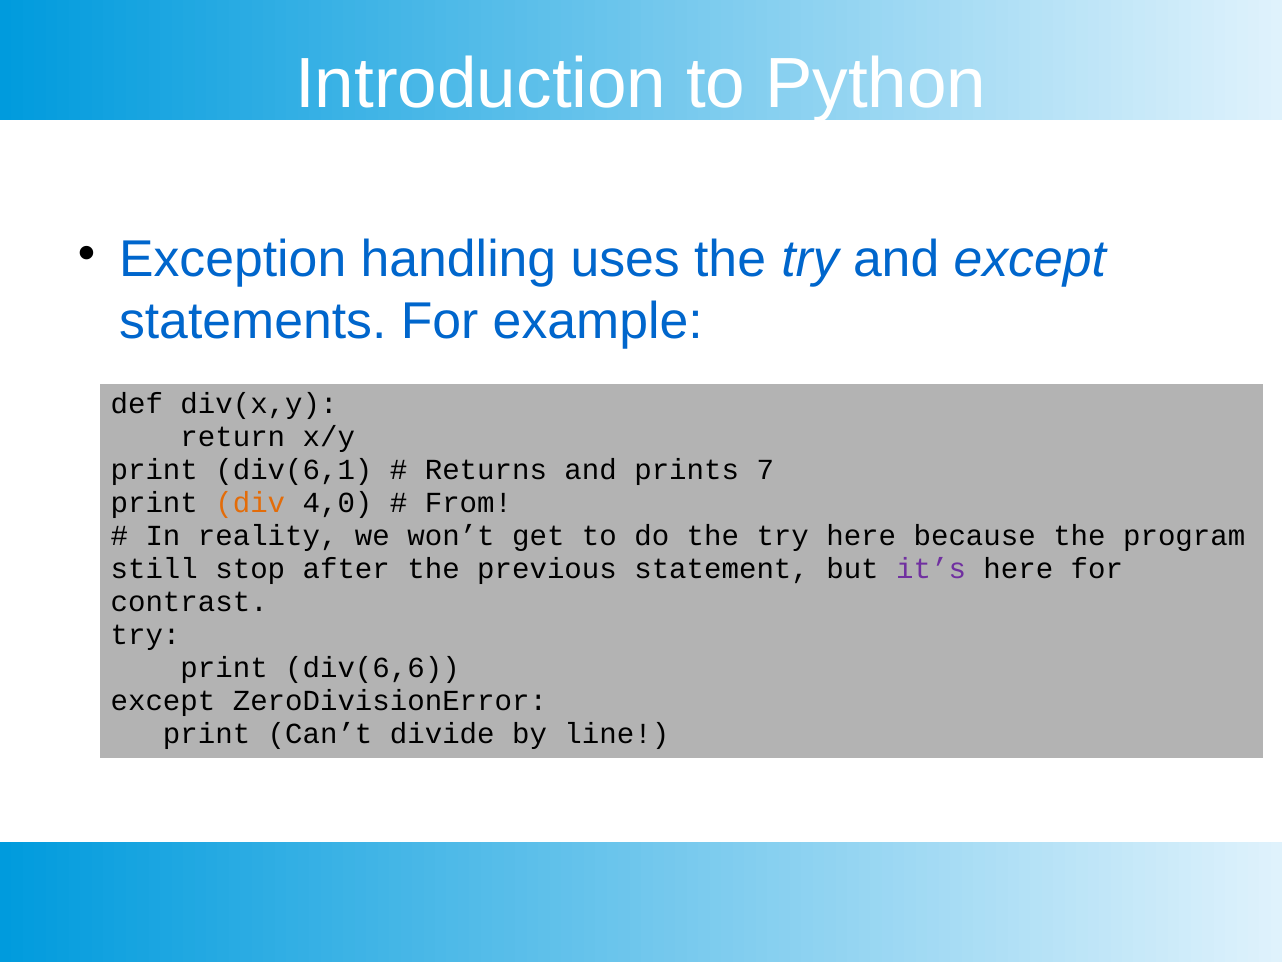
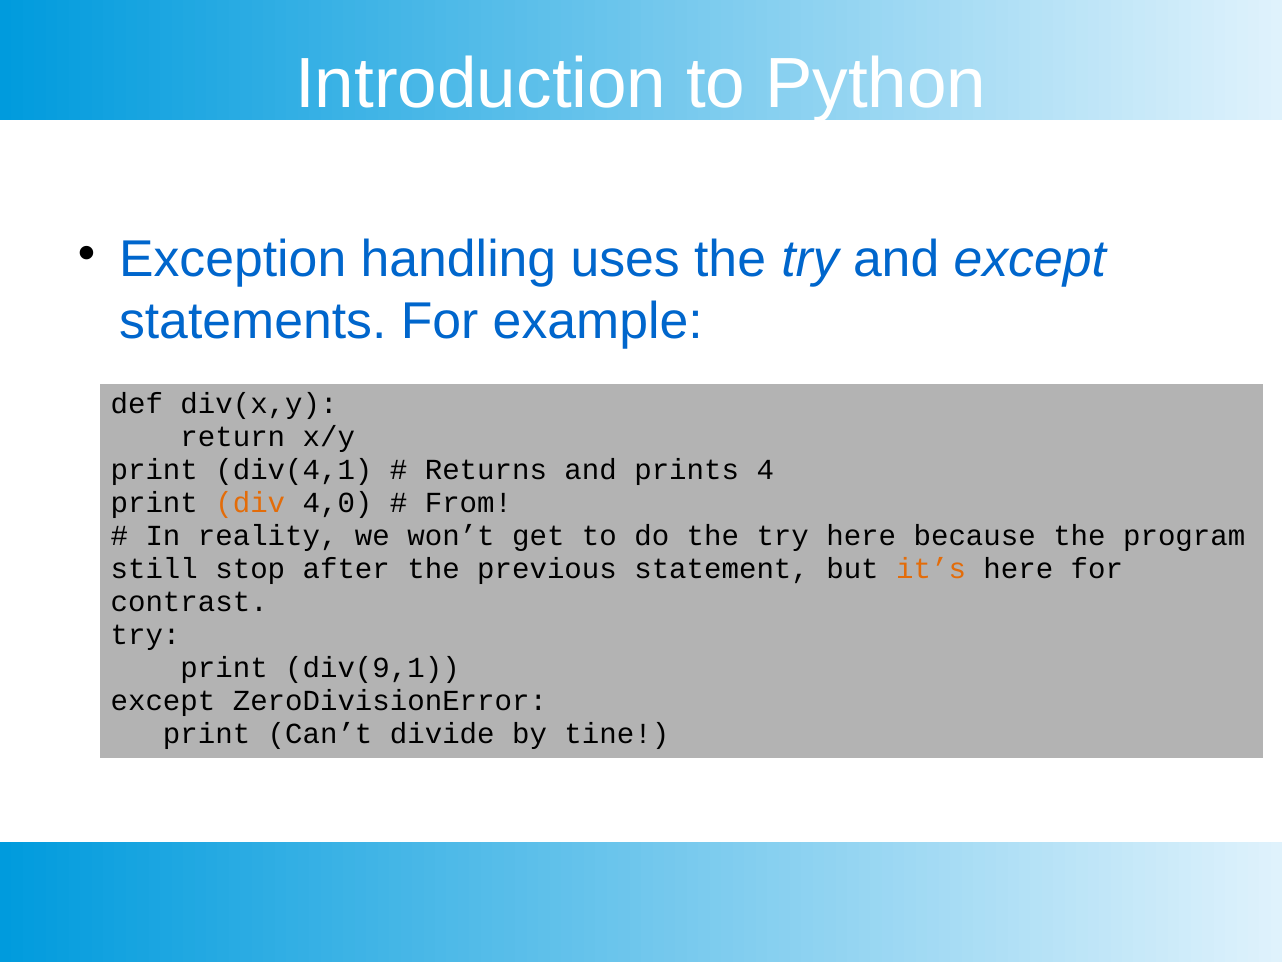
div(6,1: div(6,1 -> div(4,1
7: 7 -> 4
it’s colour: purple -> orange
div(6,6: div(6,6 -> div(9,1
line: line -> tine
